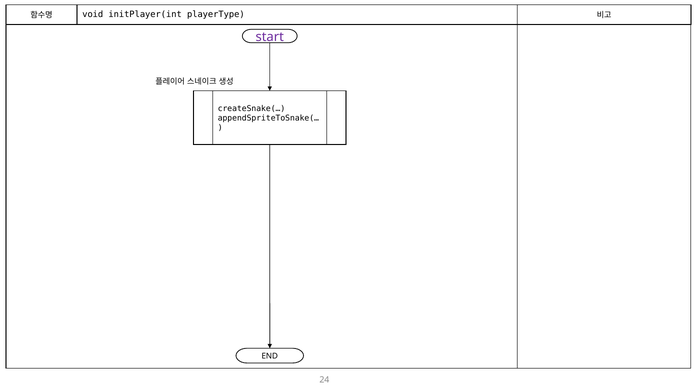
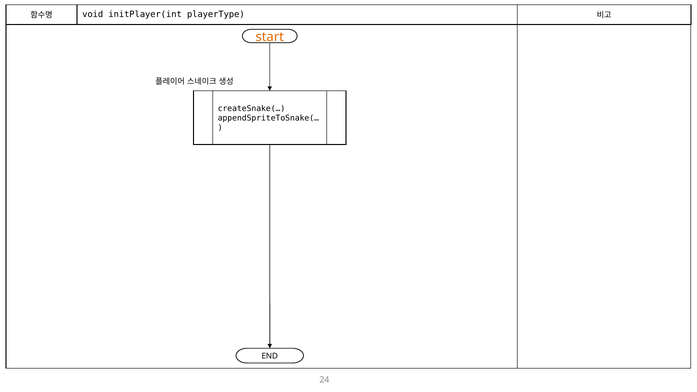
start colour: purple -> orange
